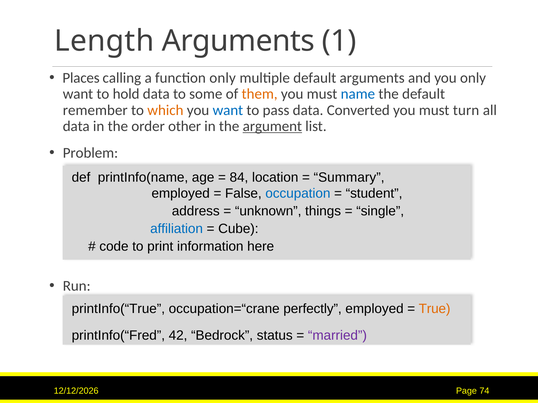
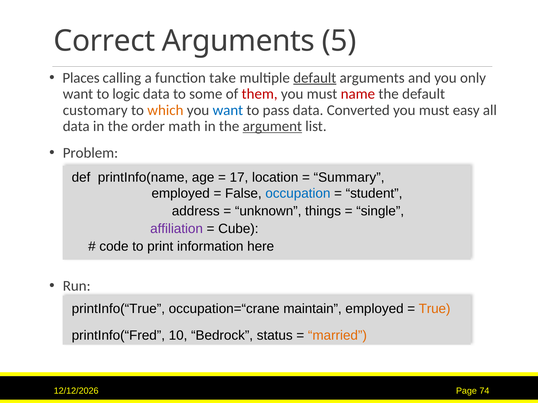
Length: Length -> Correct
1: 1 -> 5
function only: only -> take
default at (315, 78) underline: none -> present
hold: hold -> logic
them colour: orange -> red
name colour: blue -> red
remember: remember -> customary
turn: turn -> easy
other: other -> math
84: 84 -> 17
affiliation colour: blue -> purple
perfectly: perfectly -> maintain
42: 42 -> 10
married colour: purple -> orange
